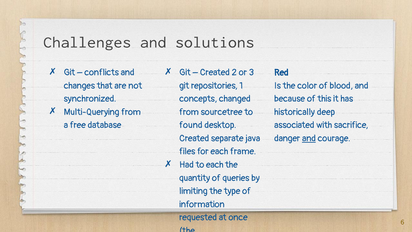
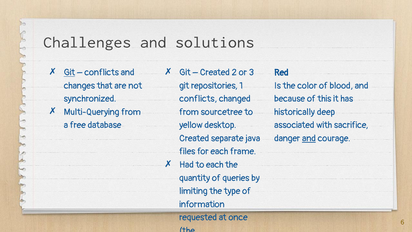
Git at (69, 72) underline: none -> present
concepts at (198, 99): concepts -> conflicts
found: found -> yellow
